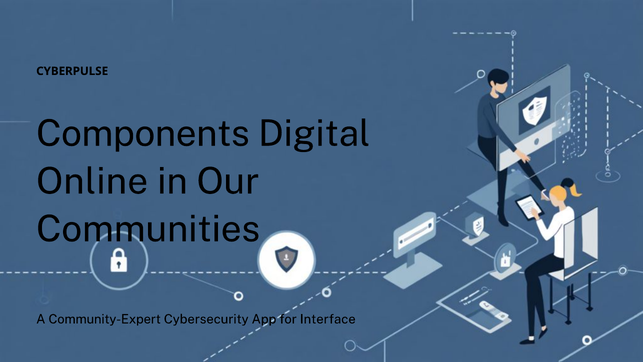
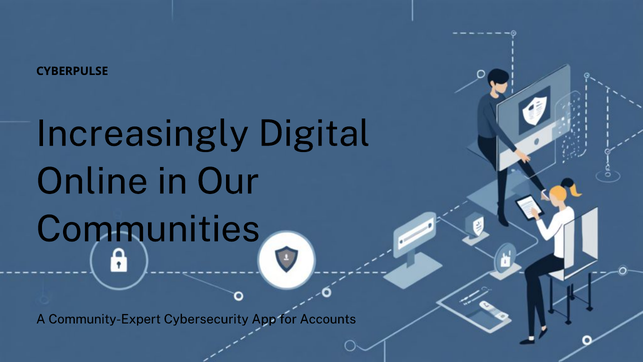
Components: Components -> Increasingly
Interface: Interface -> Accounts
